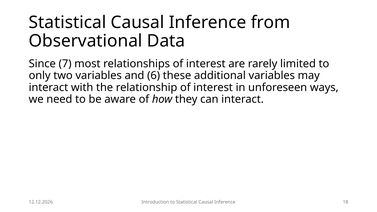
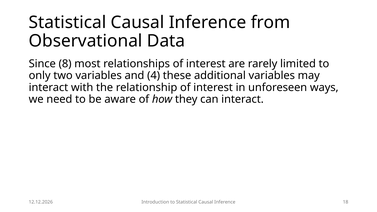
7: 7 -> 8
6: 6 -> 4
